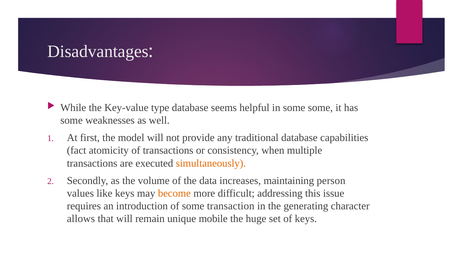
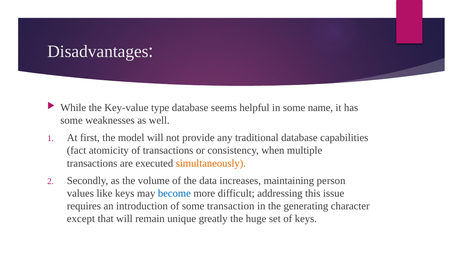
some some: some -> name
become colour: orange -> blue
allows: allows -> except
mobile: mobile -> greatly
